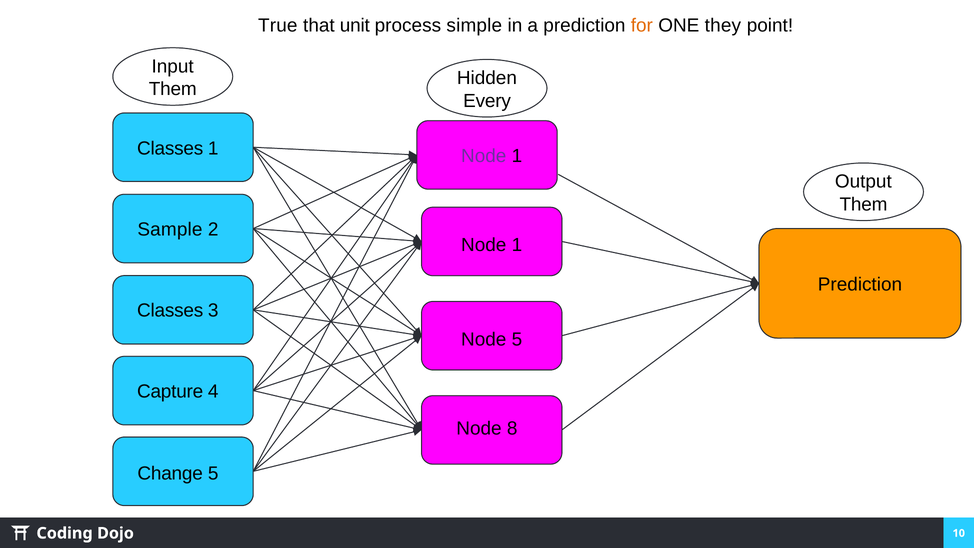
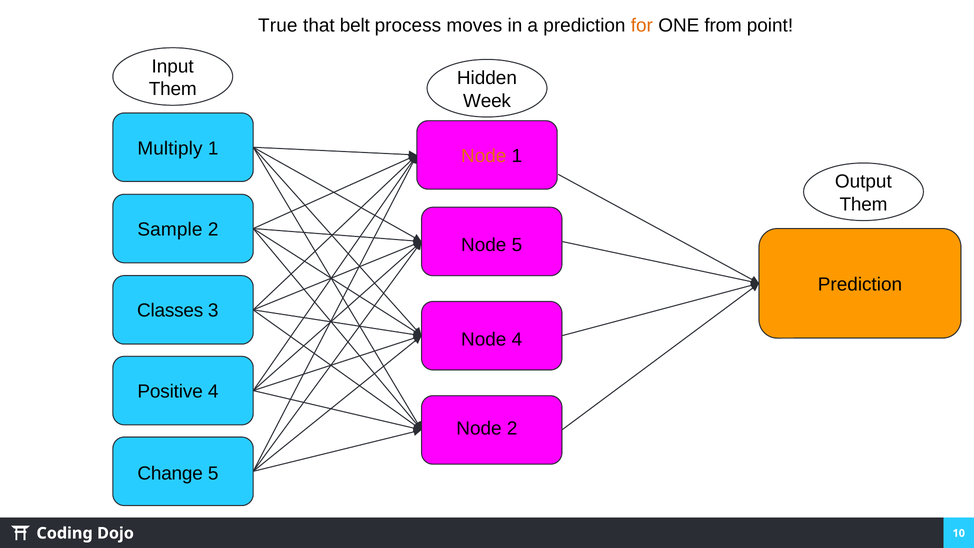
unit: unit -> belt
simple: simple -> moves
they: they -> from
Every: Every -> Week
Classes at (170, 148): Classes -> Multiply
Node at (484, 156) colour: purple -> orange
1 at (517, 245): 1 -> 5
Node 5: 5 -> 4
Capture: Capture -> Positive
Node 8: 8 -> 2
